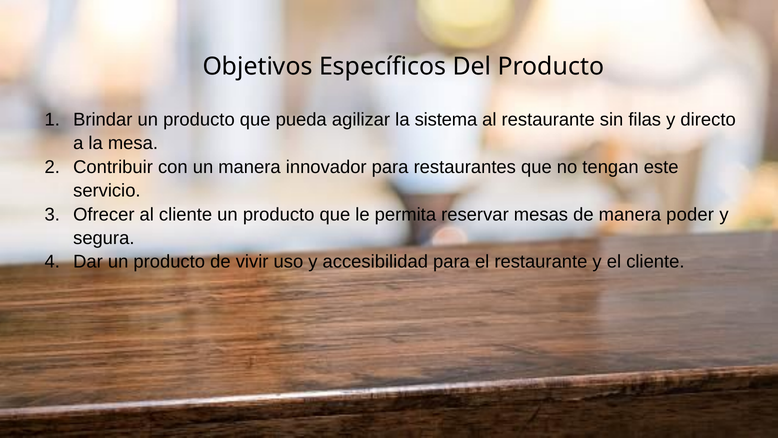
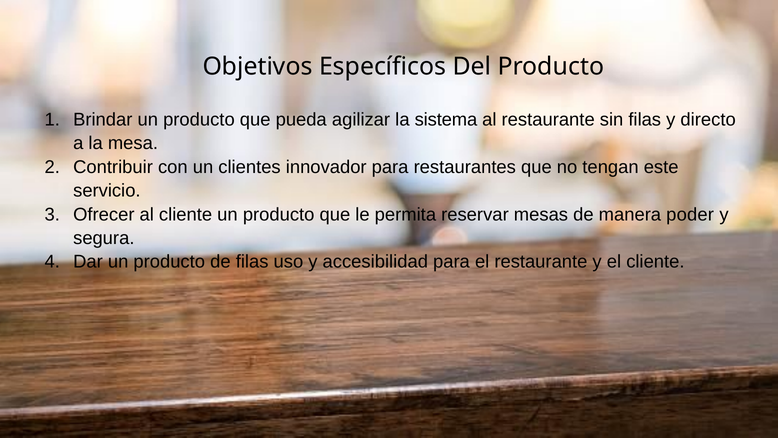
un manera: manera -> clientes
de vivir: vivir -> filas
